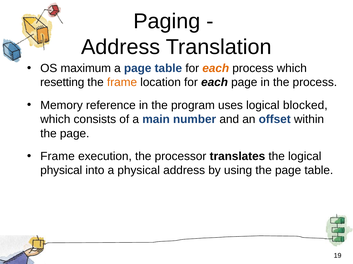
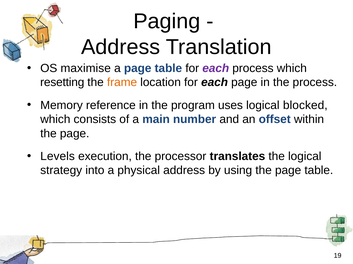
maximum: maximum -> maximise
each at (216, 68) colour: orange -> purple
Frame at (58, 157): Frame -> Levels
physical at (61, 171): physical -> strategy
